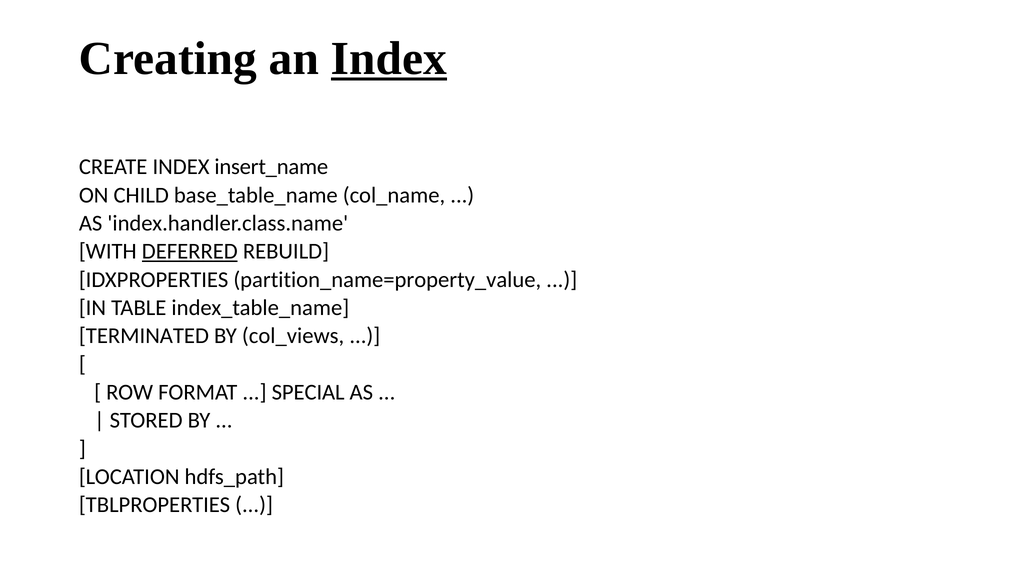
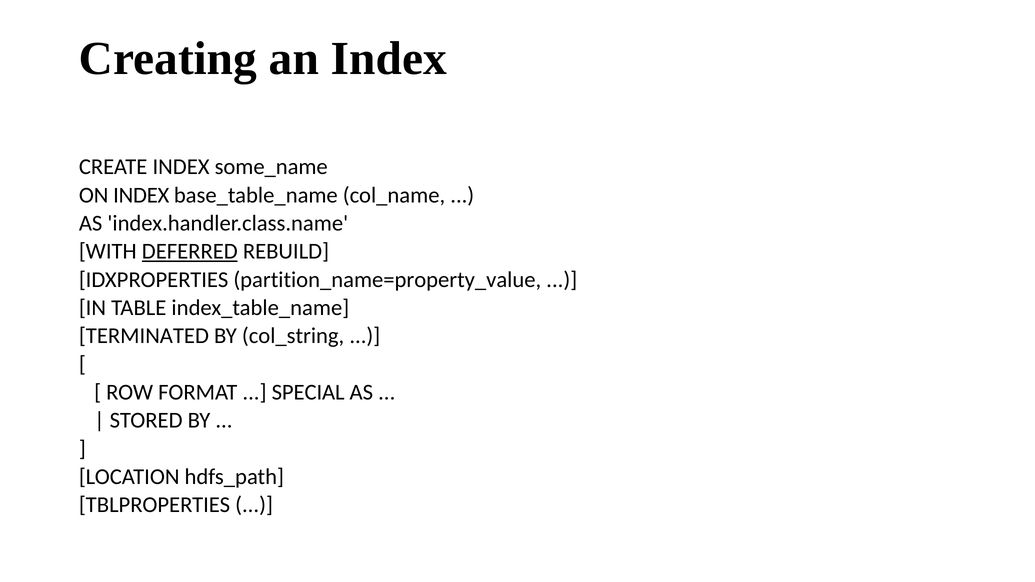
Index at (389, 58) underline: present -> none
insert_name: insert_name -> some_name
ON CHILD: CHILD -> INDEX
col_views: col_views -> col_string
